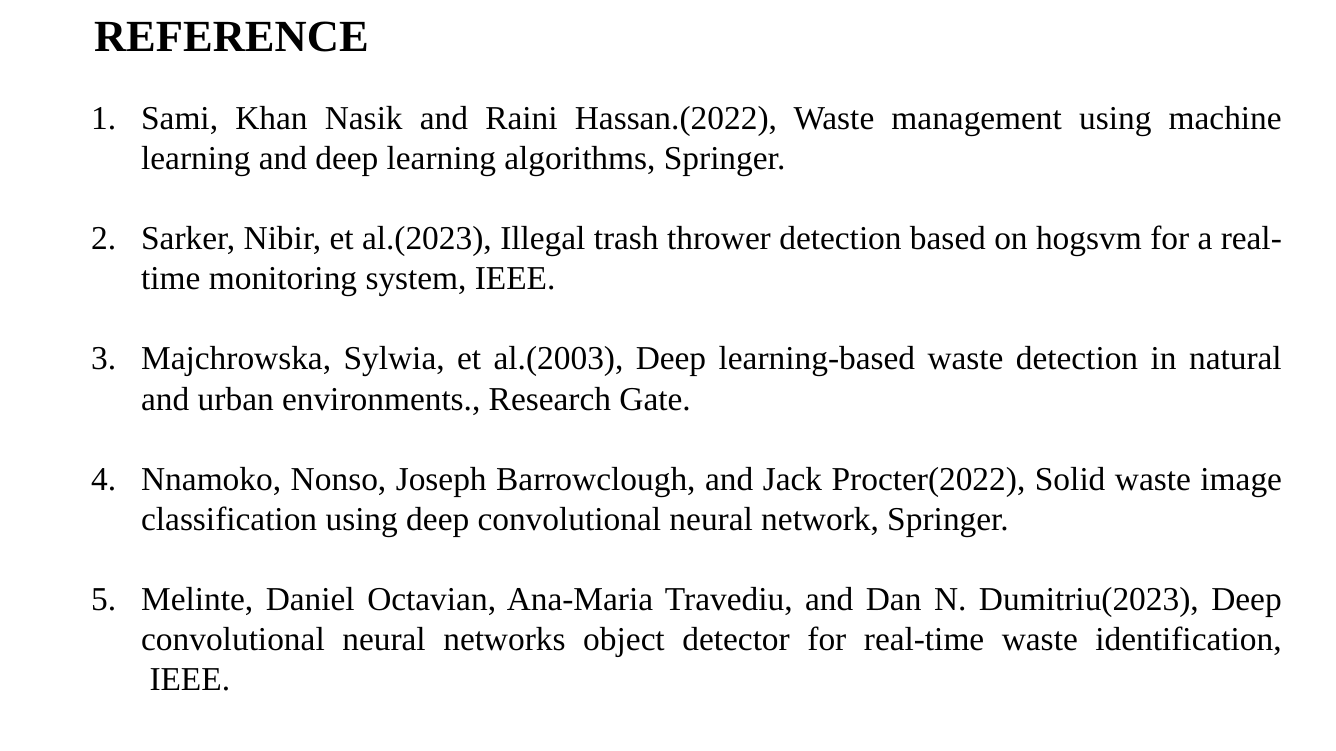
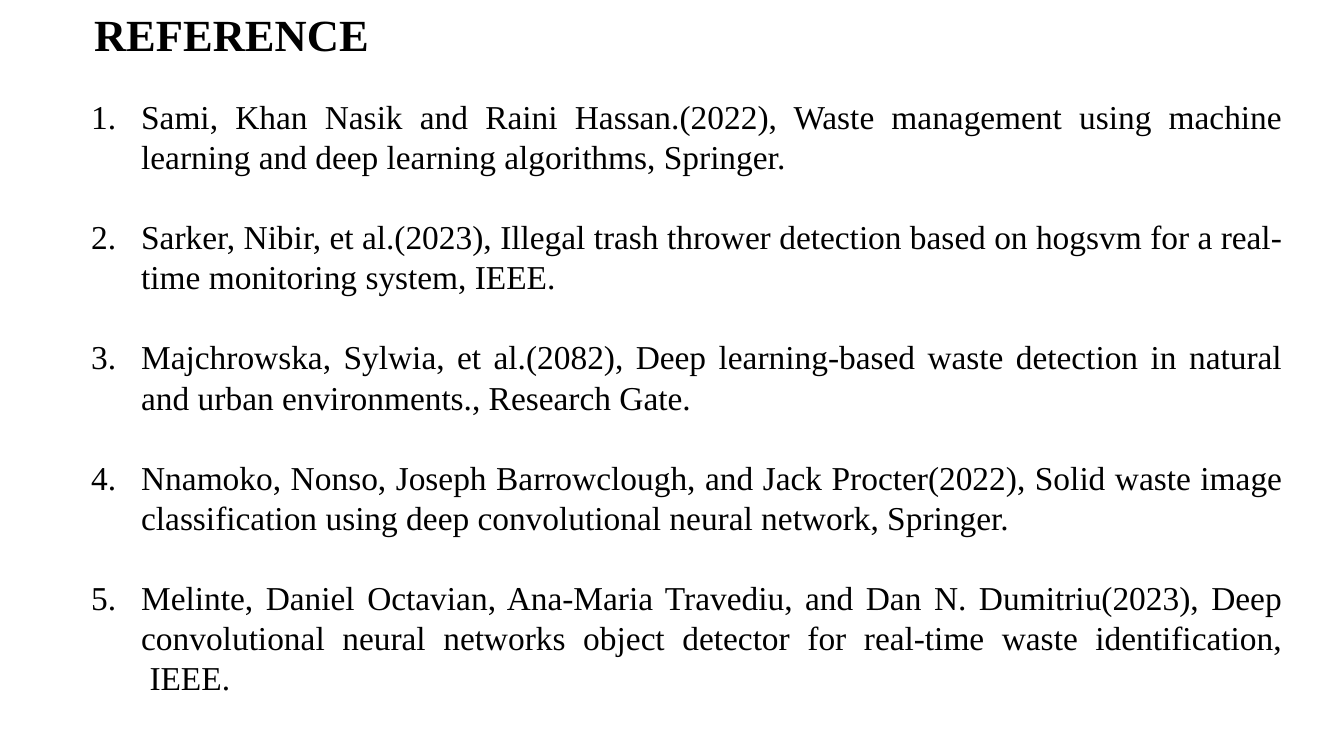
al.(2003: al.(2003 -> al.(2082
